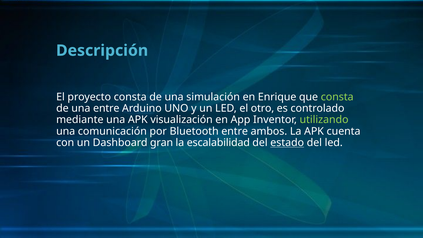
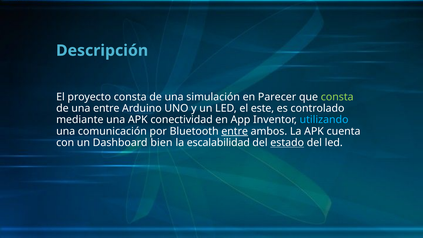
Enrique: Enrique -> Parecer
otro: otro -> este
visualización: visualización -> conectividad
utilizando colour: light green -> light blue
entre at (235, 131) underline: none -> present
gran: gran -> bien
